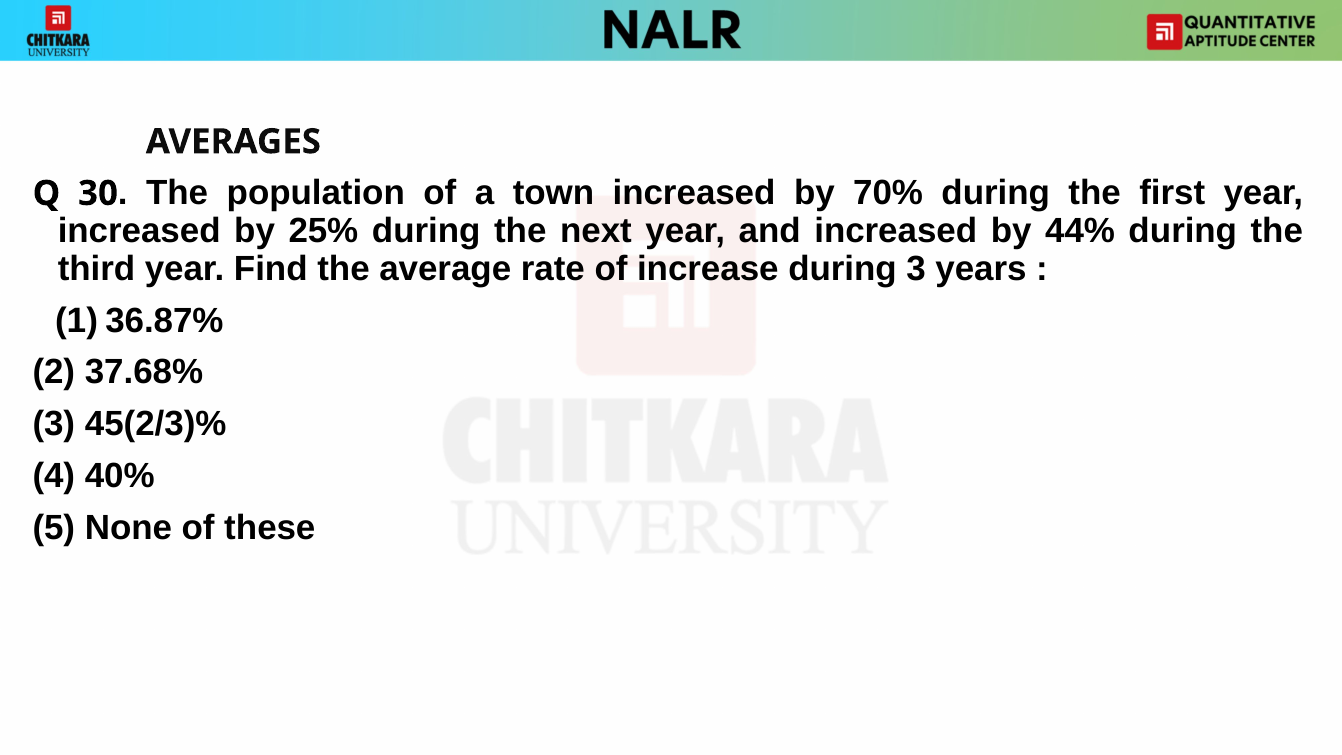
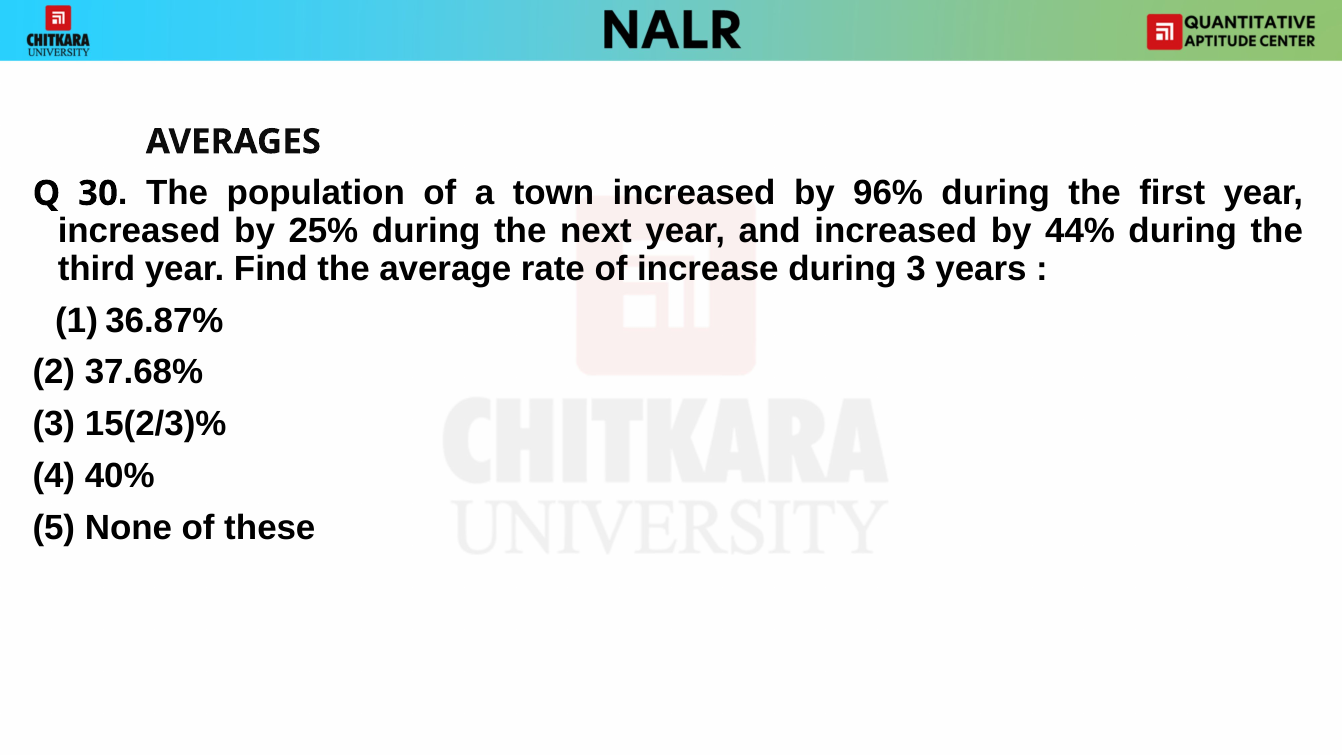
70%: 70% -> 96%
45(2/3)%: 45(2/3)% -> 15(2/3)%
